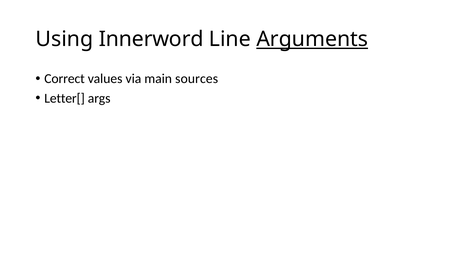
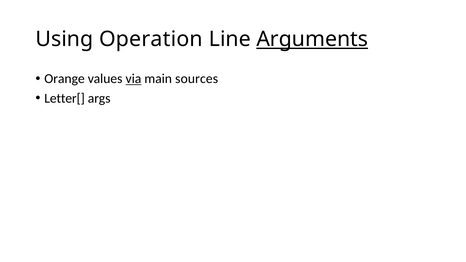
Innerword: Innerword -> Operation
Correct: Correct -> Orange
via underline: none -> present
